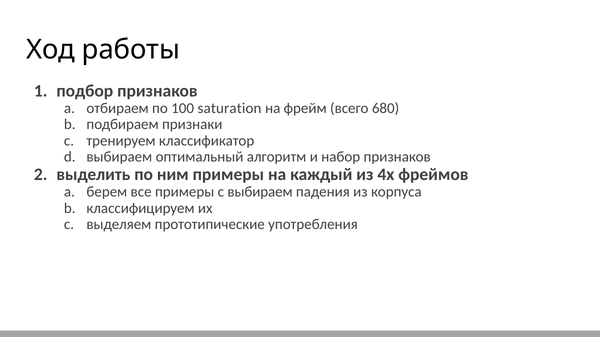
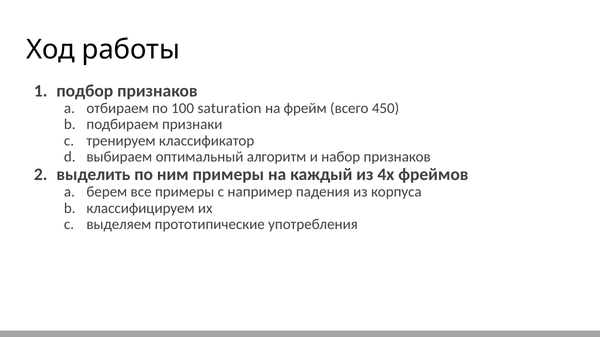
680: 680 -> 450
с выбираем: выбираем -> например
